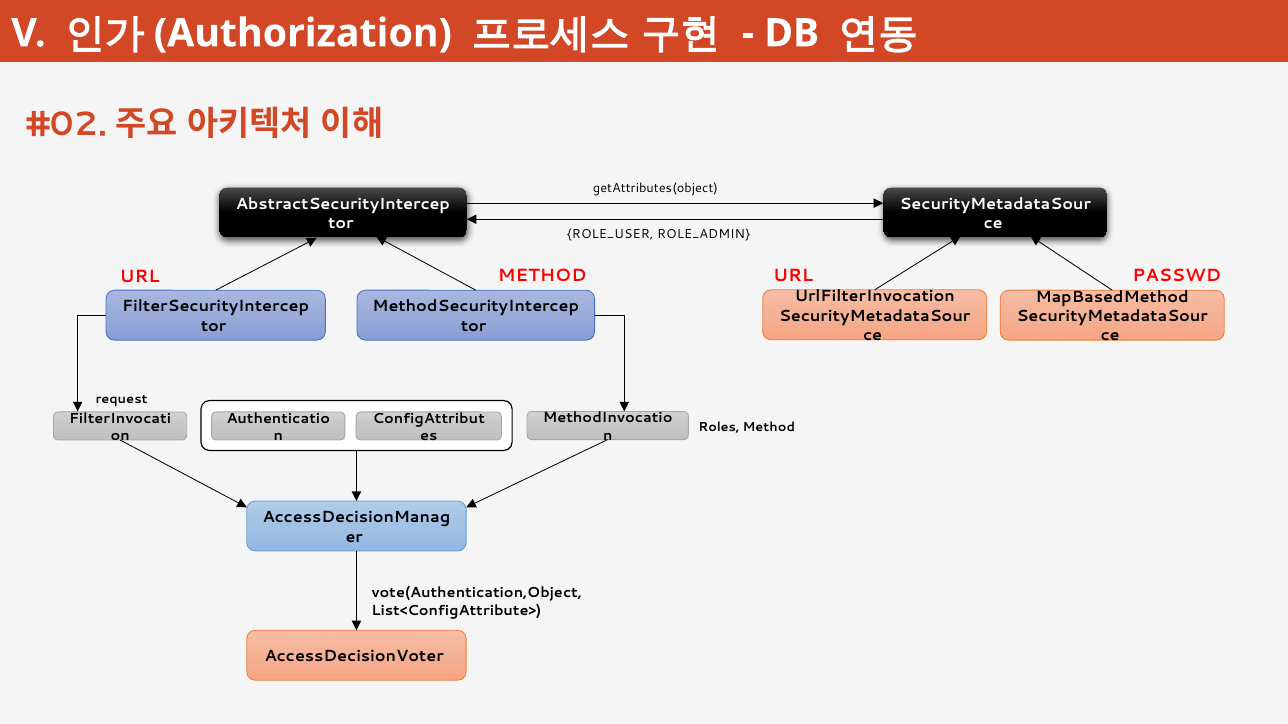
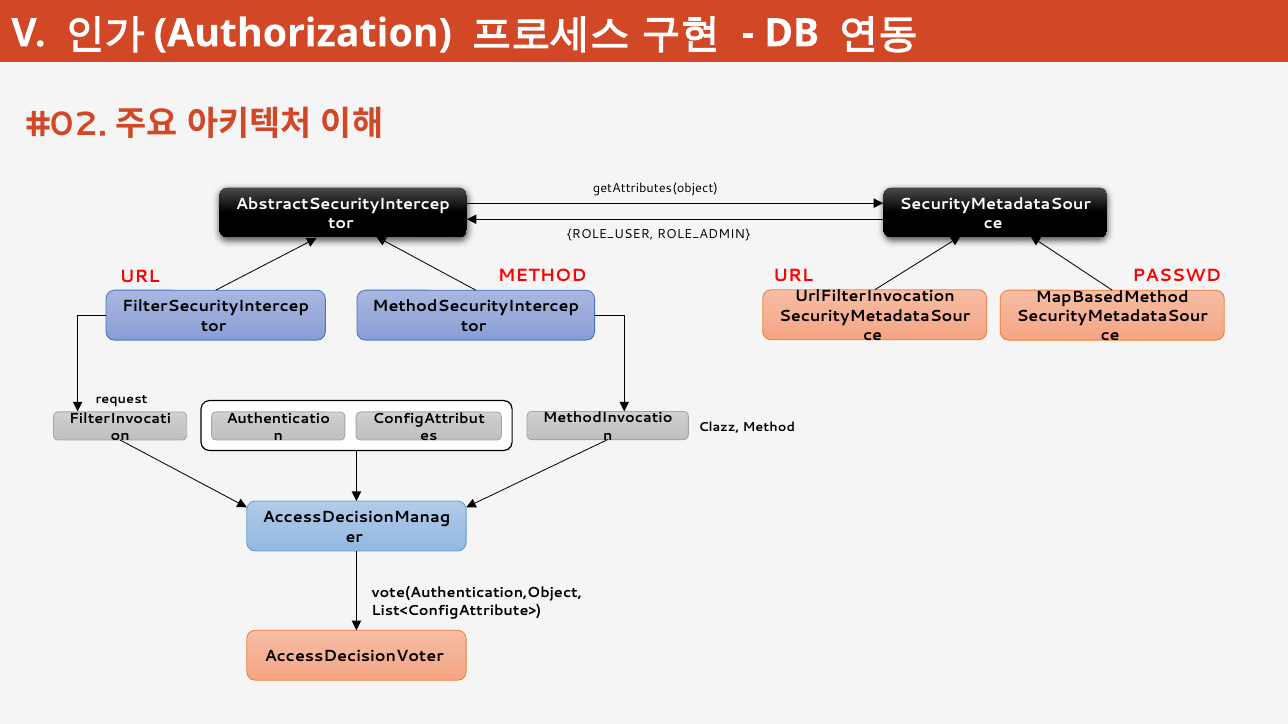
Roles: Roles -> Clazz
